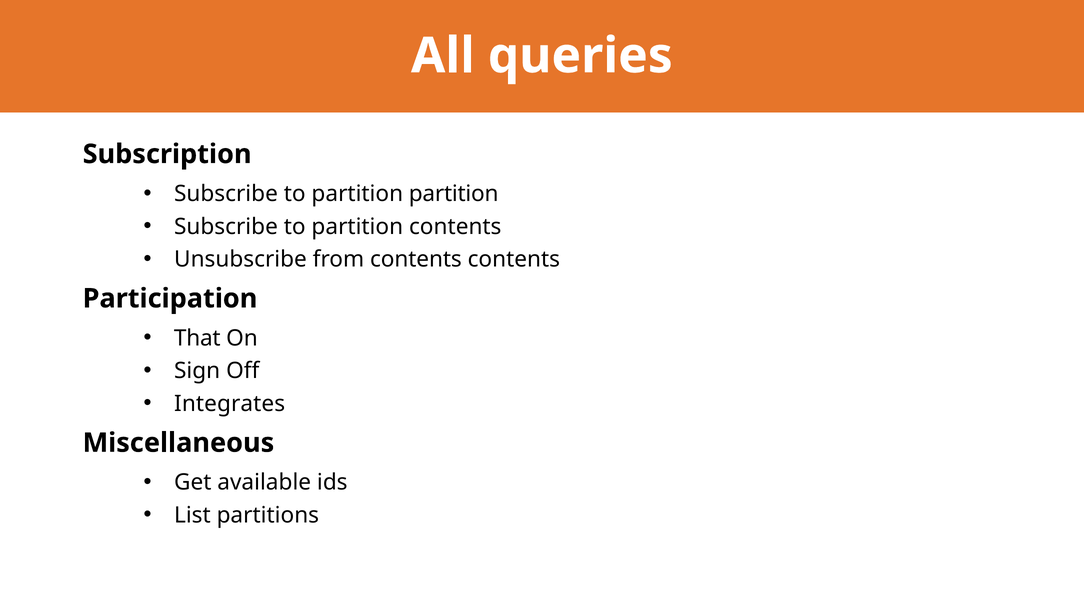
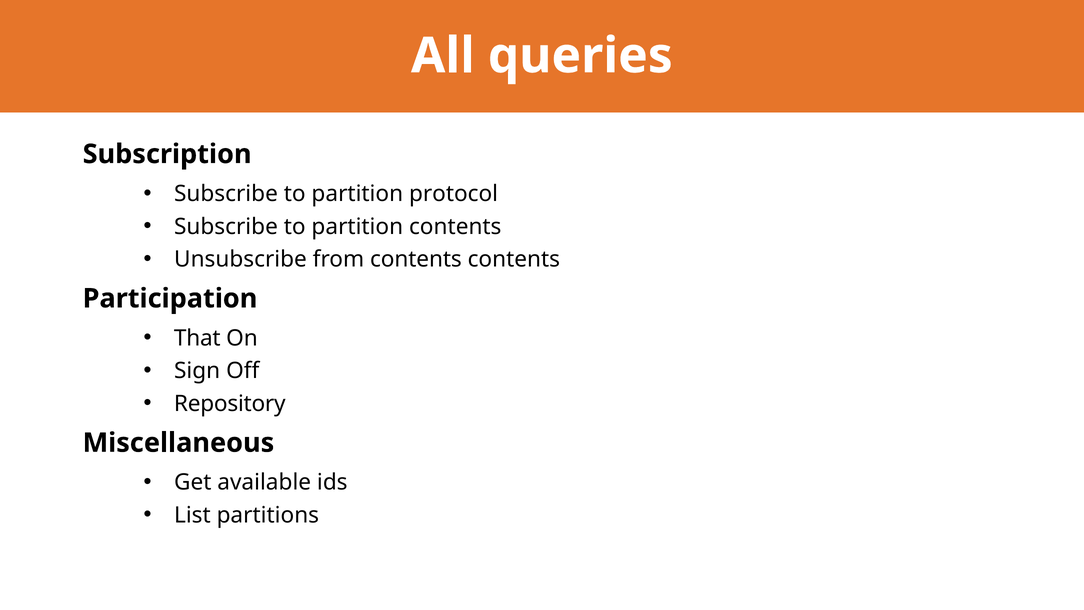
partition partition: partition -> protocol
Integrates: Integrates -> Repository
